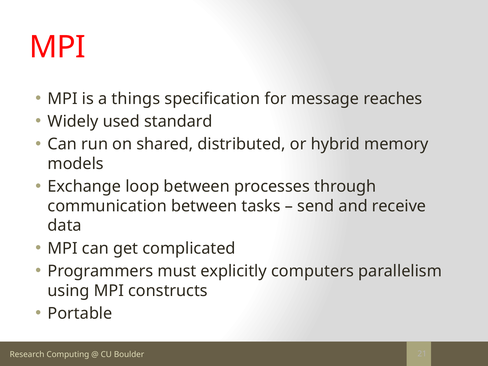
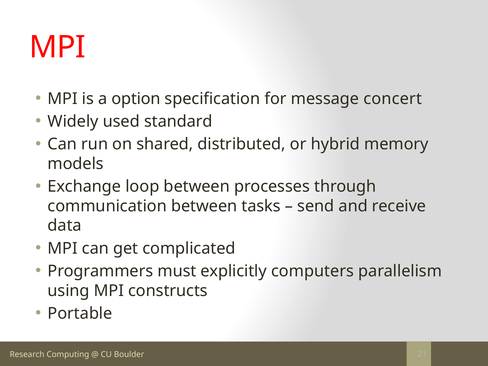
things: things -> option
reaches: reaches -> concert
